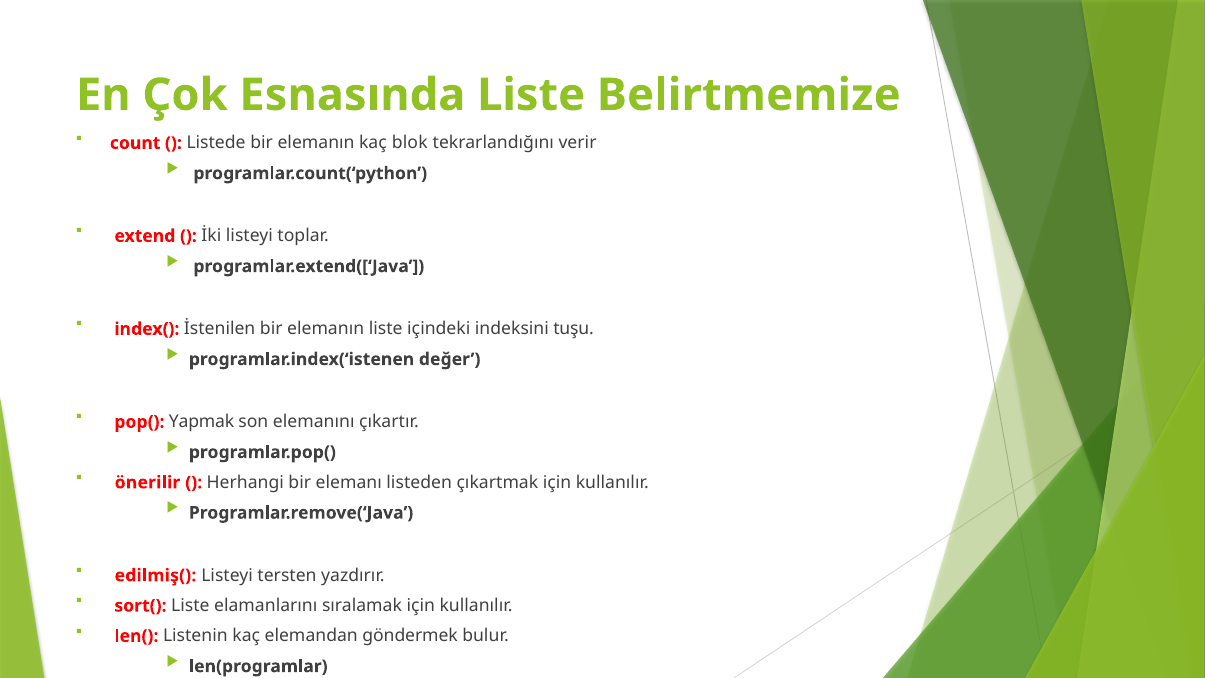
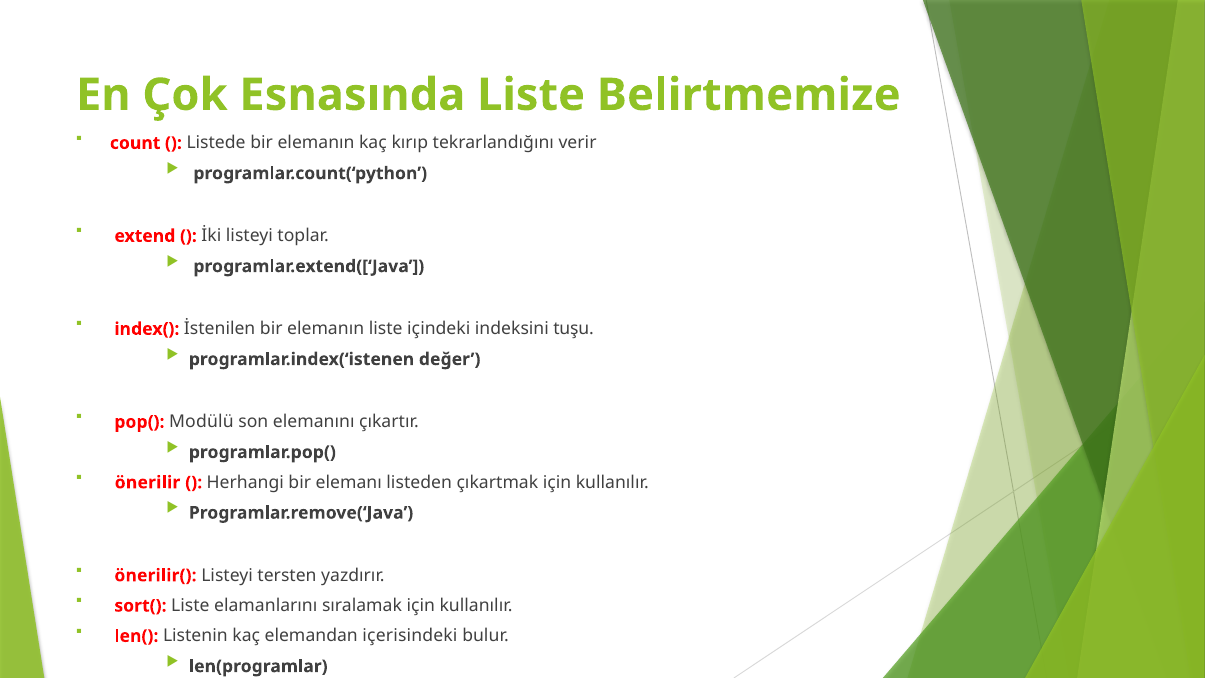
blok: blok -> kırıp
Yapmak: Yapmak -> Modülü
edilmiş(: edilmiş( -> önerilir(
göndermek: göndermek -> içerisindeki
